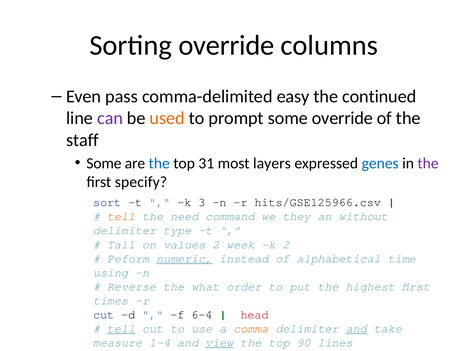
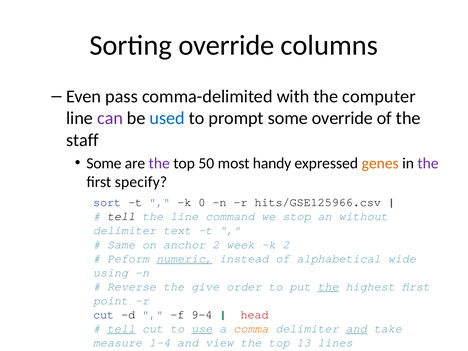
easy: easy -> with
continued: continued -> computer
used colour: orange -> blue
the at (159, 163) colour: blue -> purple
31: 31 -> 50
layers: layers -> handy
genes colour: blue -> orange
3: 3 -> 0
tell at (121, 216) colour: orange -> black
the need: need -> line
they: they -> stop
type: type -> text
Tall: Tall -> Same
values: values -> anchor
time: time -> wide
what: what -> give
the at (328, 287) underline: none -> present
times: times -> point
6-4: 6-4 -> 9-4
use underline: none -> present
view underline: present -> none
90: 90 -> 13
